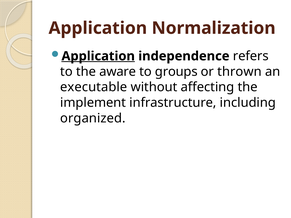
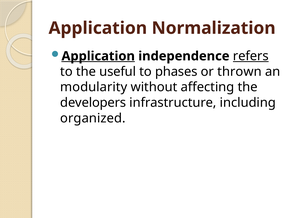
refers underline: none -> present
aware: aware -> useful
groups: groups -> phases
executable: executable -> modularity
implement: implement -> developers
